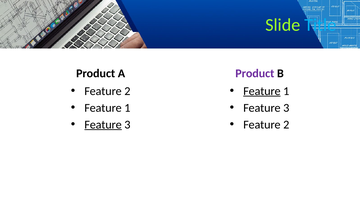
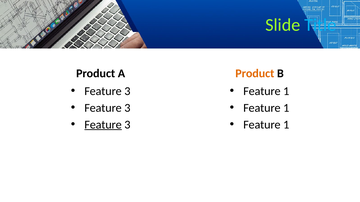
Product at (255, 74) colour: purple -> orange
2 at (127, 91): 2 -> 3
Feature at (262, 91) underline: present -> none
1 at (127, 108): 1 -> 3
3 at (286, 108): 3 -> 1
2 at (286, 125): 2 -> 1
